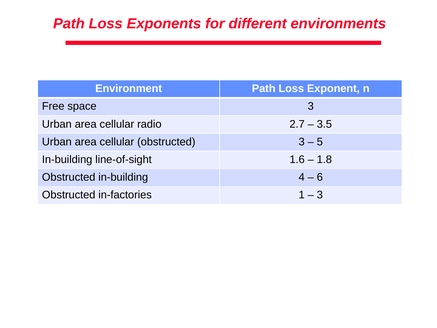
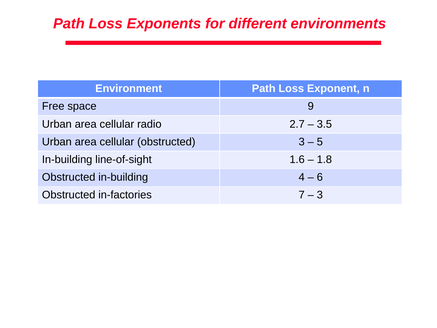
space 3: 3 -> 9
1: 1 -> 7
